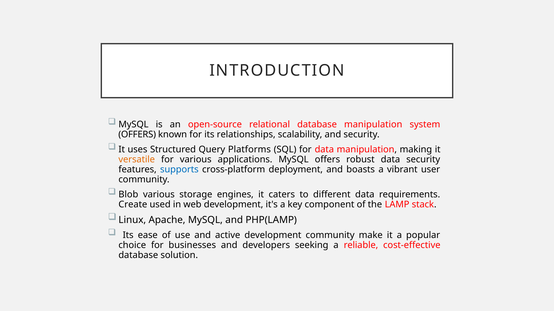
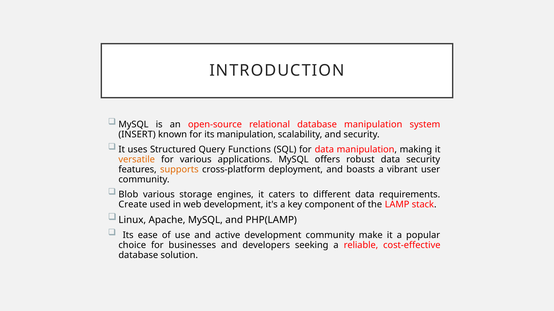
OFFERS at (137, 135): OFFERS -> INSERT
its relationships: relationships -> manipulation
Platforms: Platforms -> Functions
supports colour: blue -> orange
